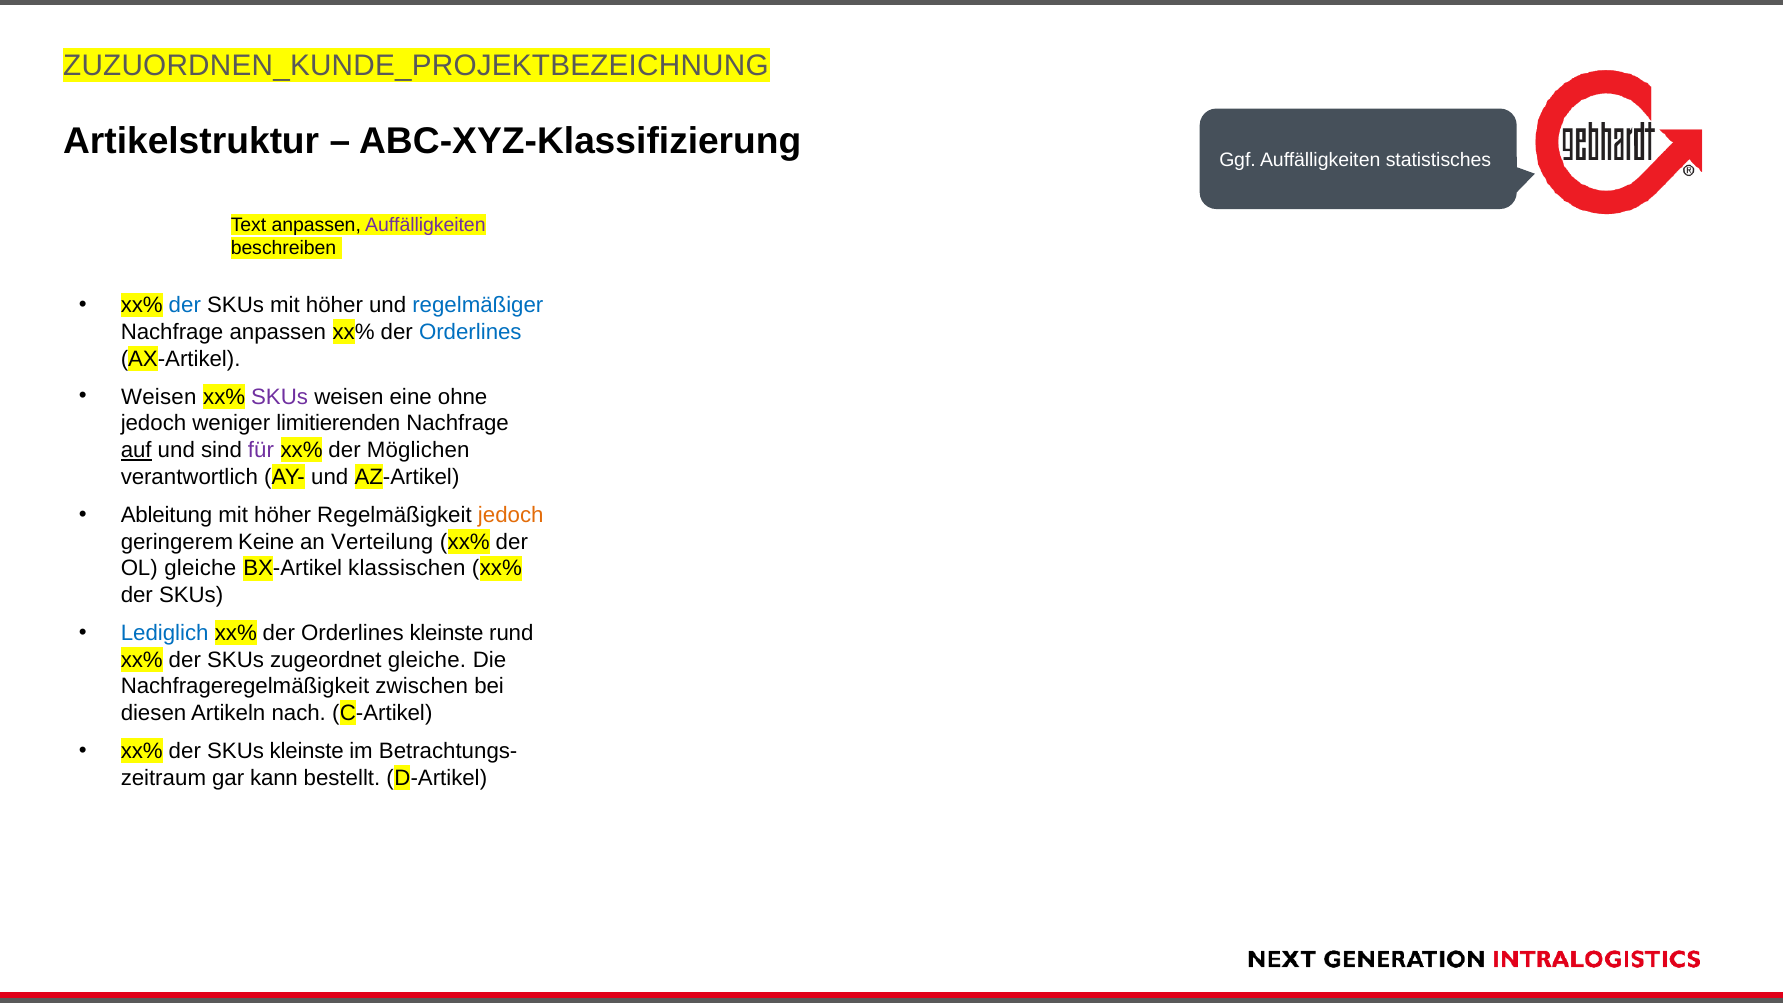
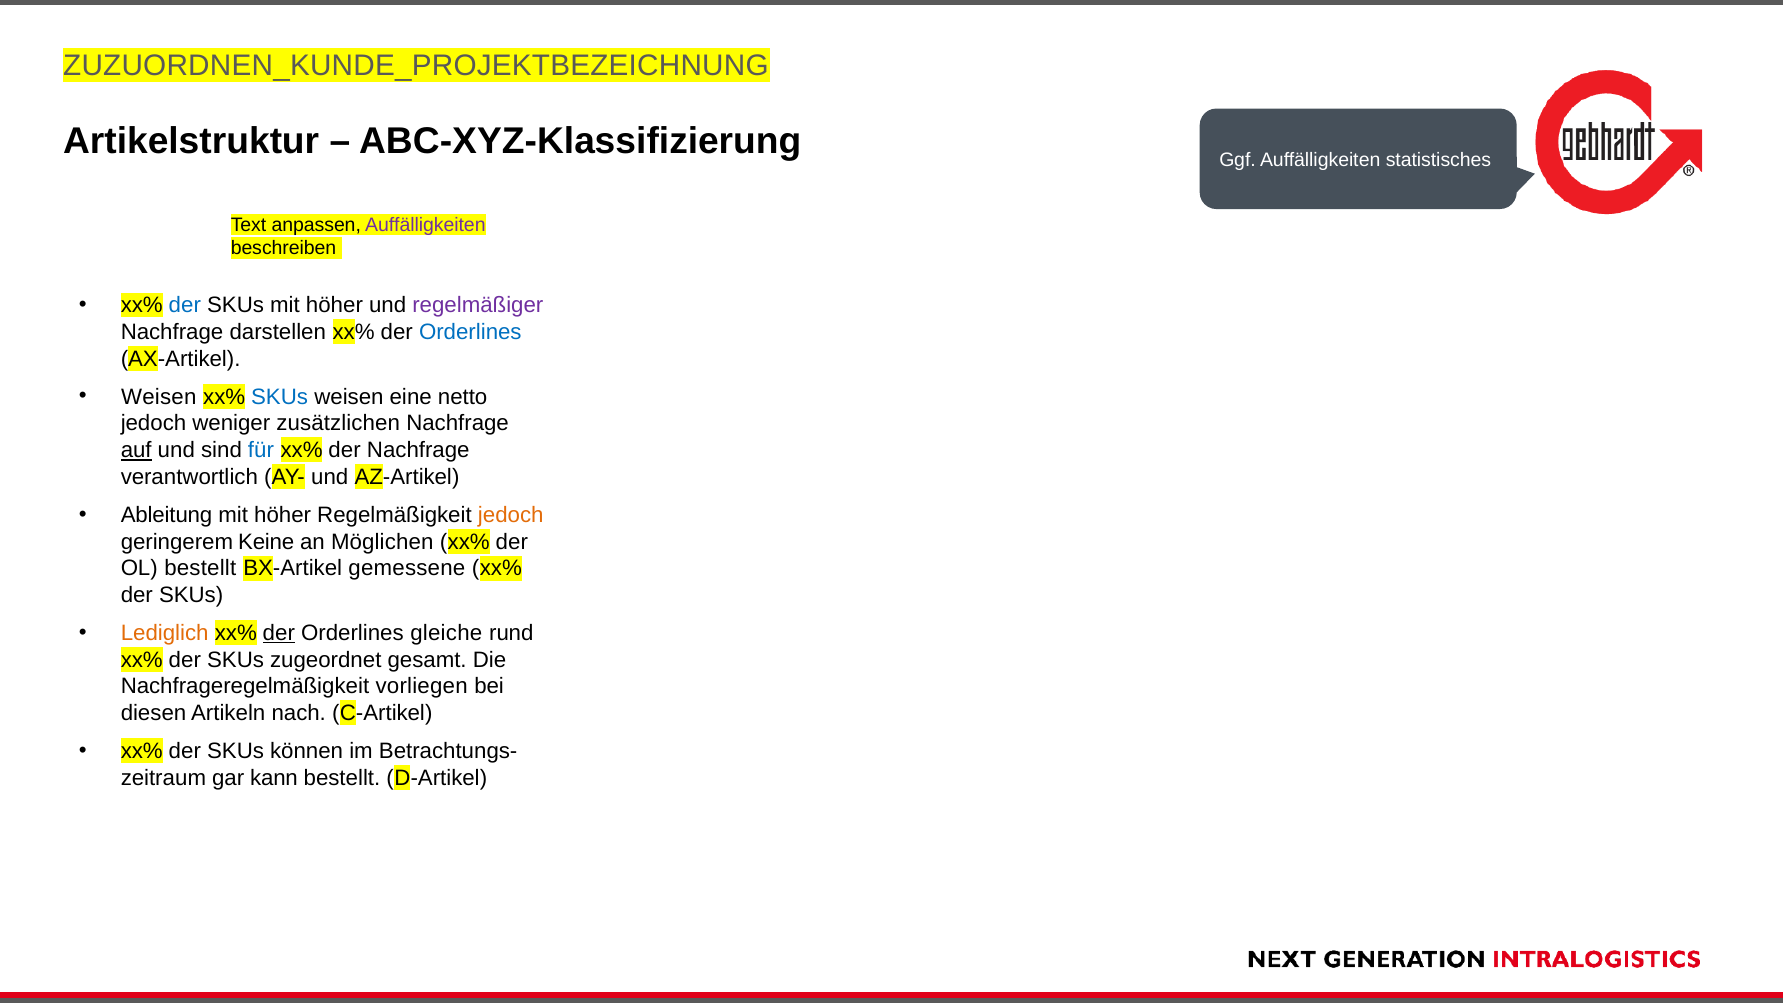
regelmäßiger colour: blue -> purple
Nachfrage anpassen: anpassen -> darstellen
SKUs at (280, 397) colour: purple -> blue
ohne: ohne -> netto
limitierenden: limitierenden -> zusätzlichen
für colour: purple -> blue
der Möglichen: Möglichen -> Nachfrage
Verteilung: Verteilung -> Möglichen
OL gleiche: gleiche -> bestellt
klassischen: klassischen -> gemessene
Lediglich colour: blue -> orange
der at (279, 633) underline: none -> present
Orderlines kleinste: kleinste -> gleiche
zugeordnet gleiche: gleiche -> gesamt
zwischen: zwischen -> vorliegen
SKUs kleinste: kleinste -> können
